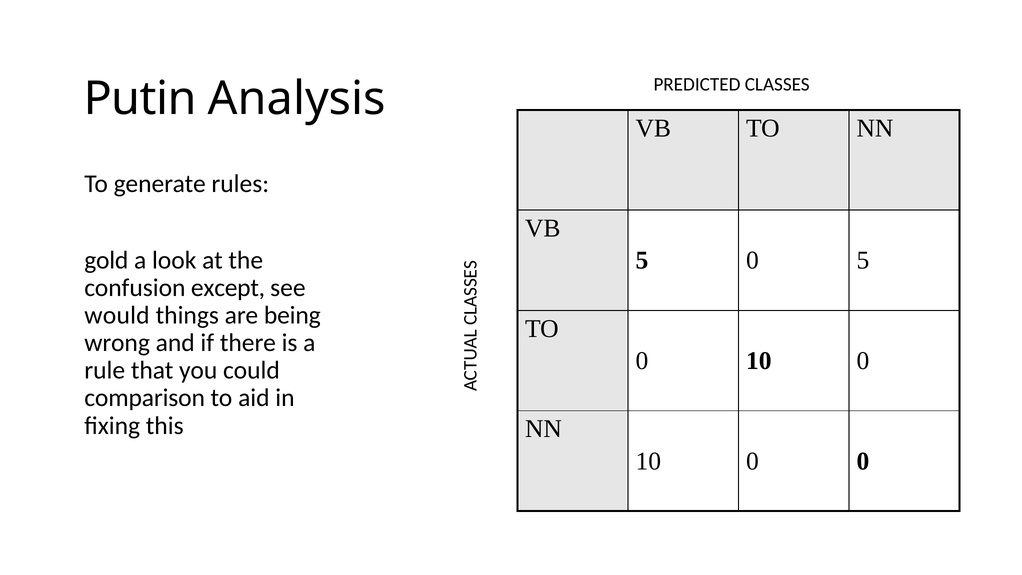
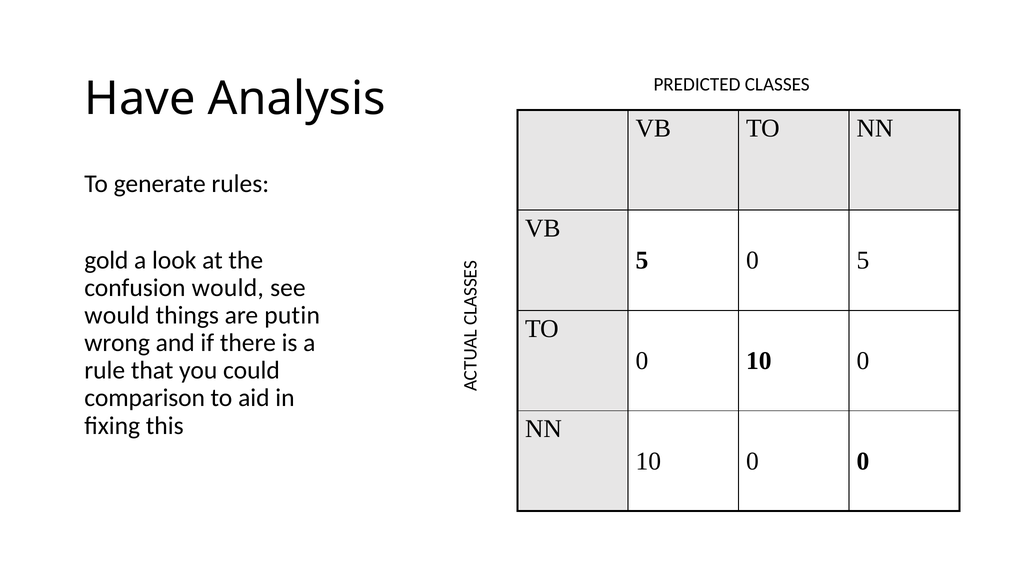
Putin: Putin -> Have
confusion except: except -> would
being: being -> putin
